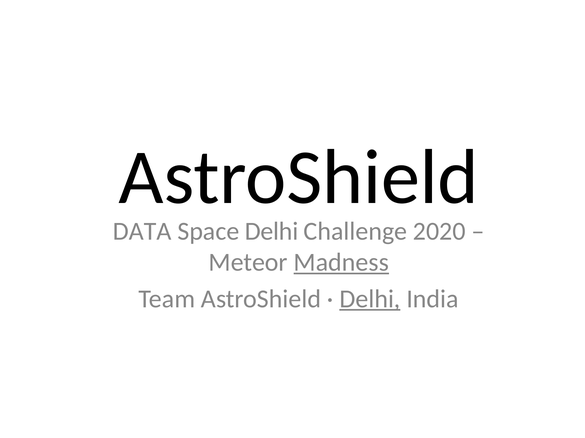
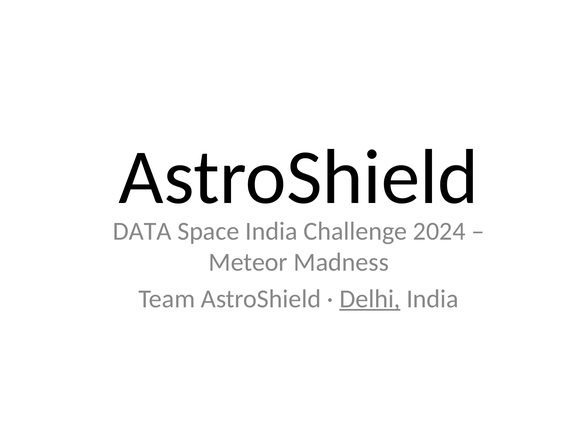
Space Delhi: Delhi -> India
2020: 2020 -> 2024
Madness underline: present -> none
